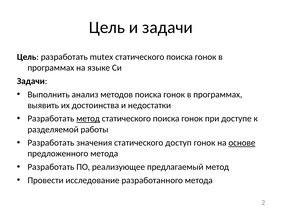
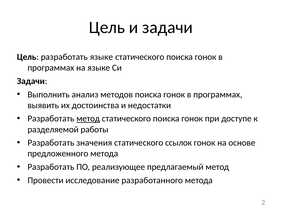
разработать mutex: mutex -> языке
доступ: доступ -> ссылок
основе underline: present -> none
